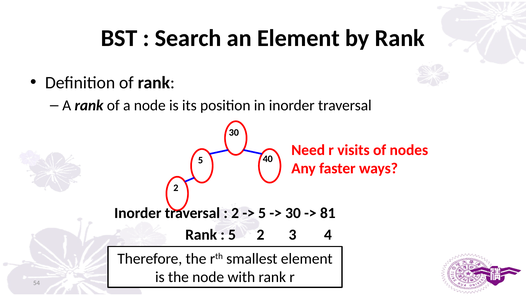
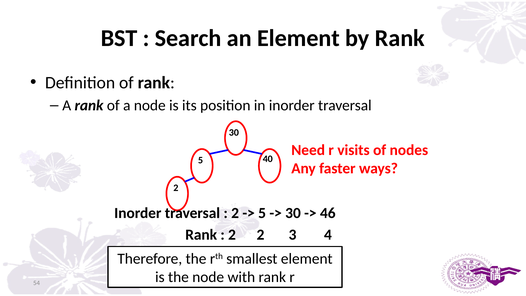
81: 81 -> 46
5 at (232, 235): 5 -> 2
